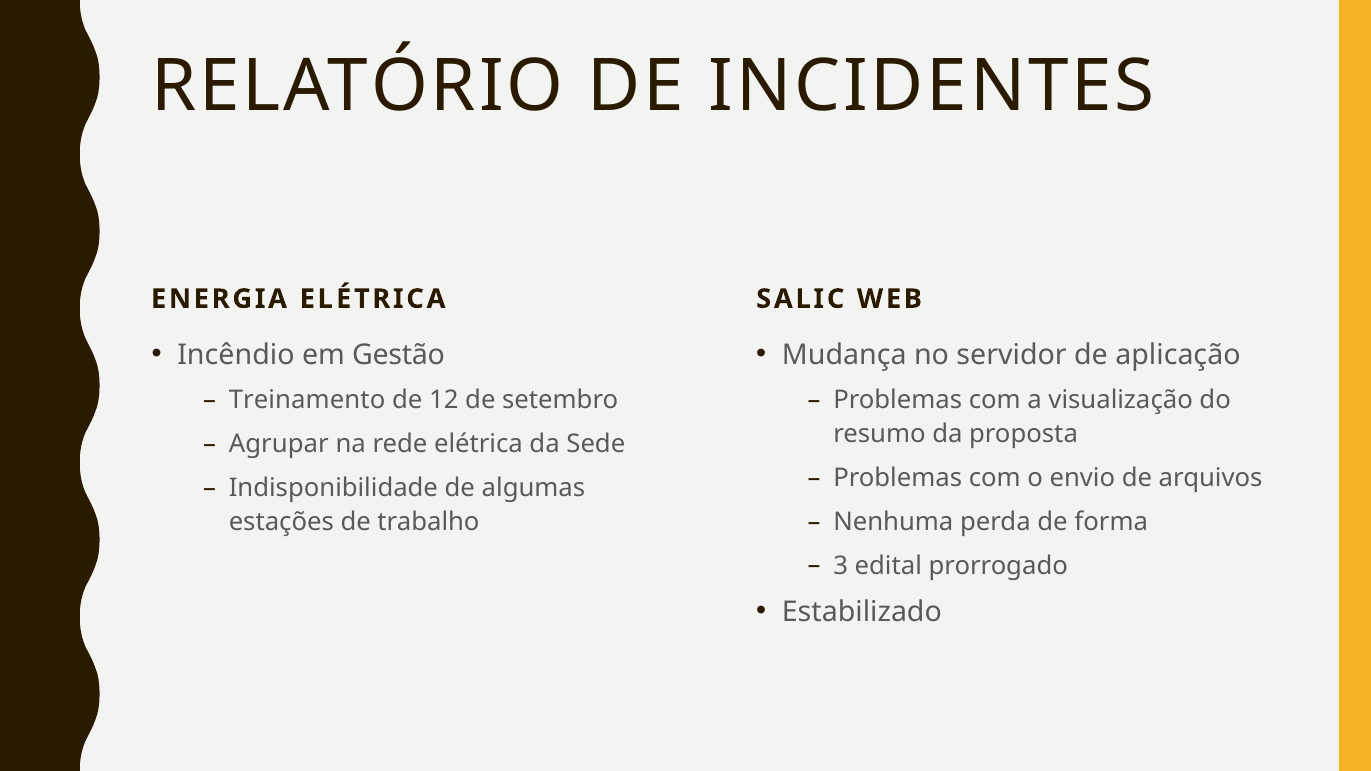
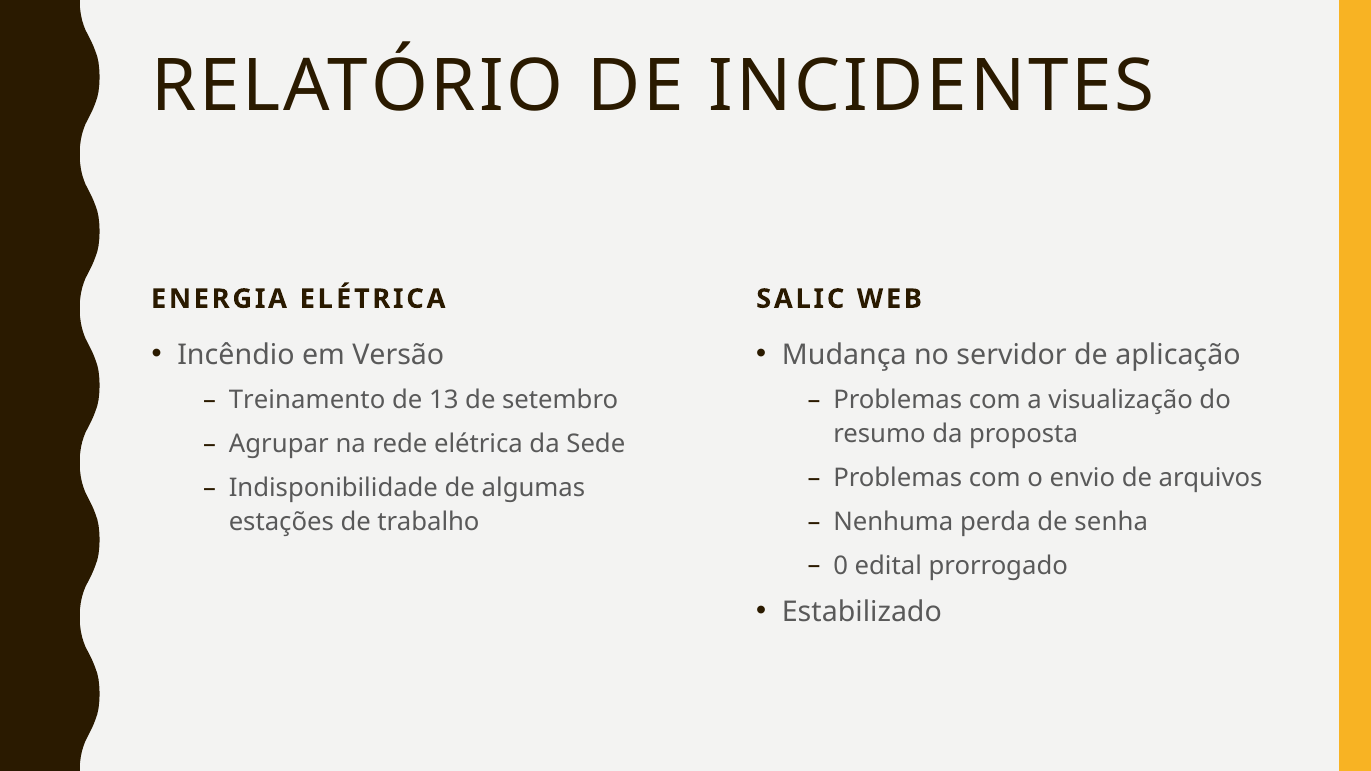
Gestão: Gestão -> Versão
12: 12 -> 13
forma: forma -> senha
3: 3 -> 0
